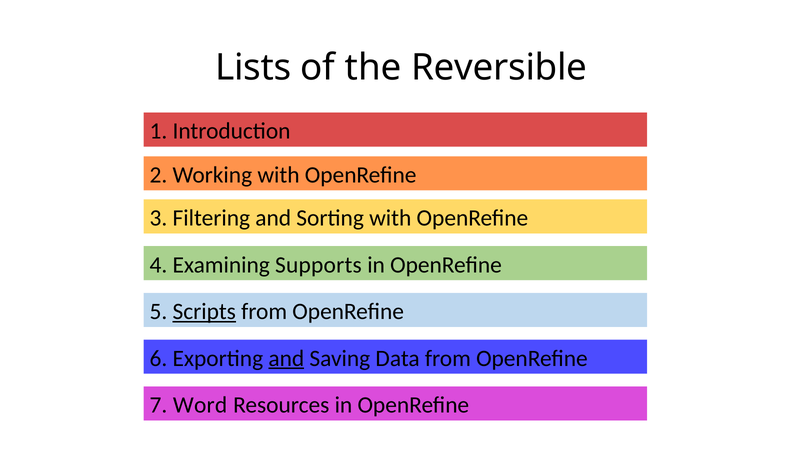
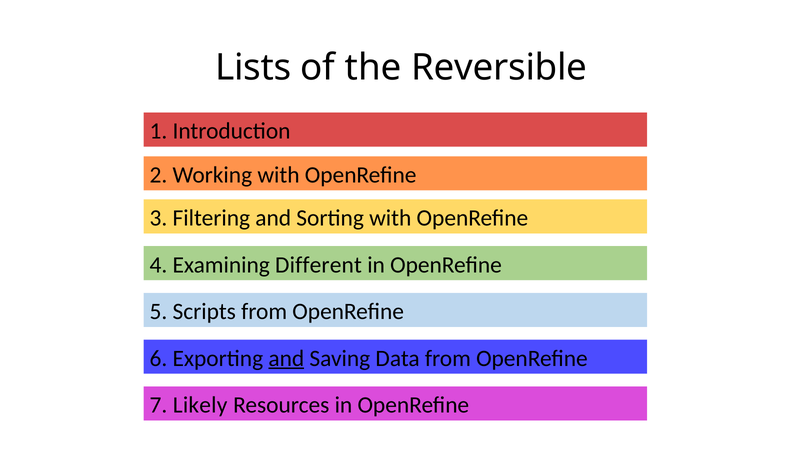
Supports: Supports -> Different
Scripts underline: present -> none
Word: Word -> Likely
